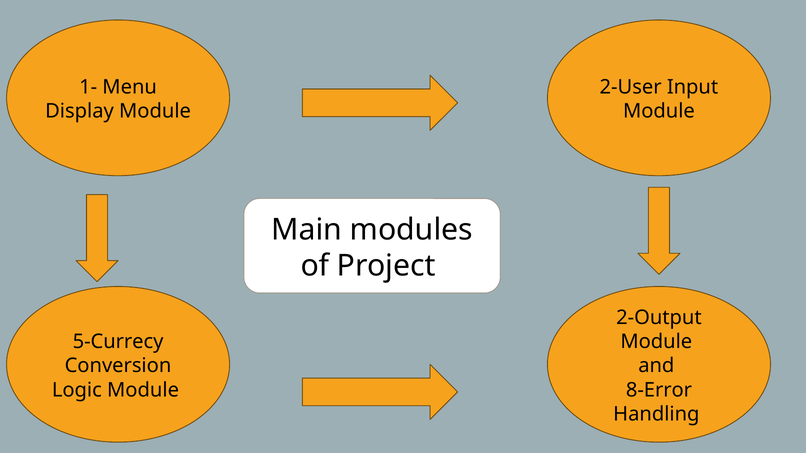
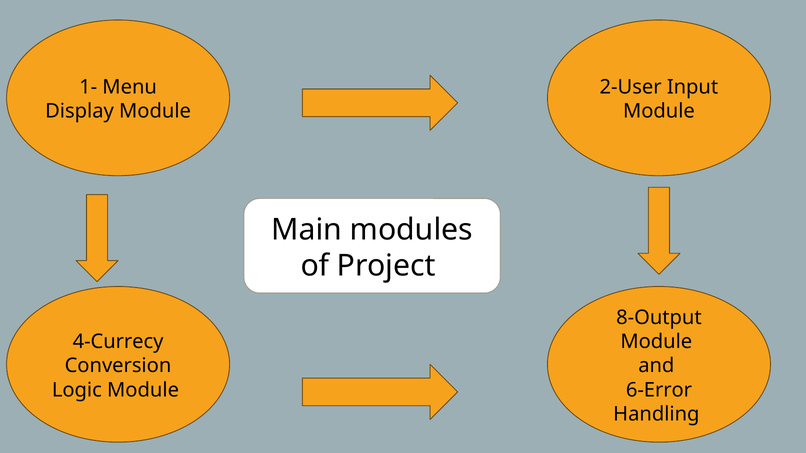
2-Output: 2-Output -> 8-Output
5-Currecy: 5-Currecy -> 4-Currecy
8-Error: 8-Error -> 6-Error
